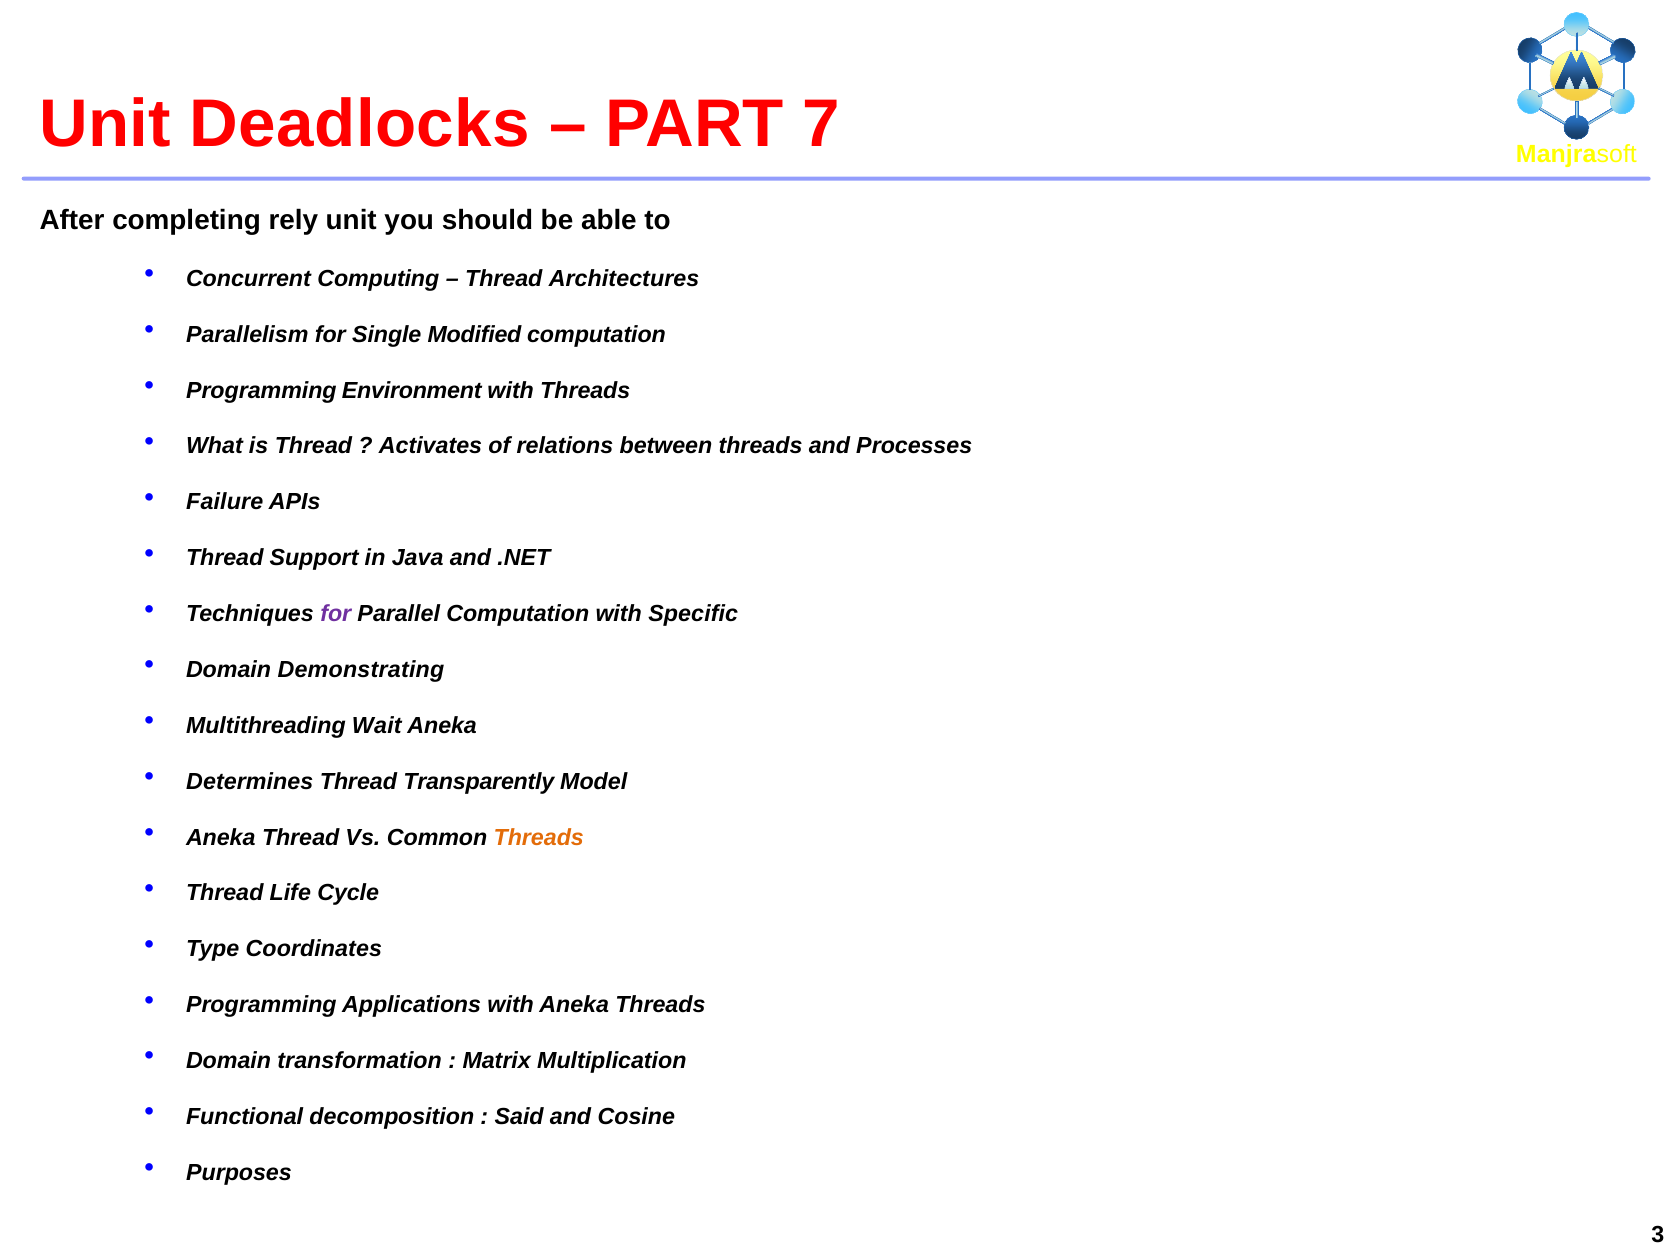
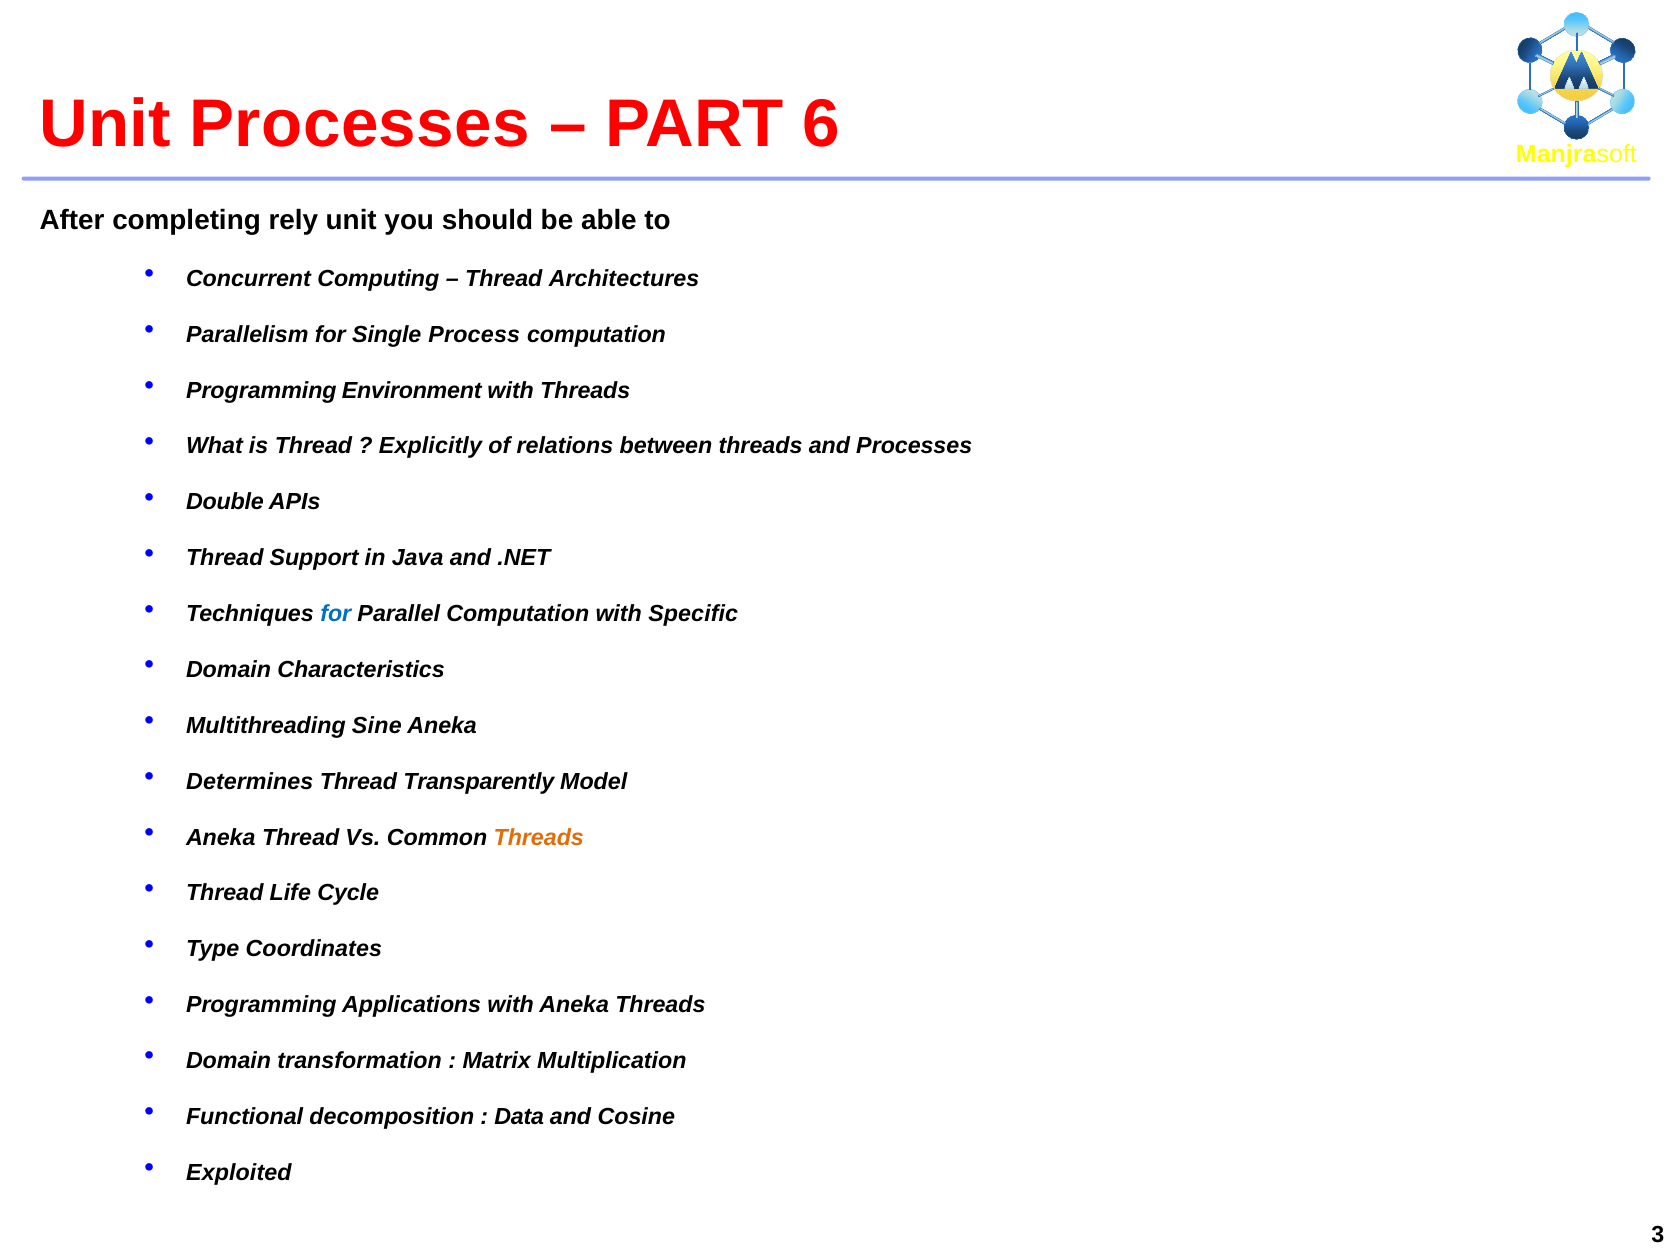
Unit Deadlocks: Deadlocks -> Processes
7: 7 -> 6
Modified: Modified -> Process
Activates: Activates -> Explicitly
Failure: Failure -> Double
for at (336, 614) colour: purple -> blue
Demonstrating: Demonstrating -> Characteristics
Wait: Wait -> Sine
Said: Said -> Data
Purposes: Purposes -> Exploited
